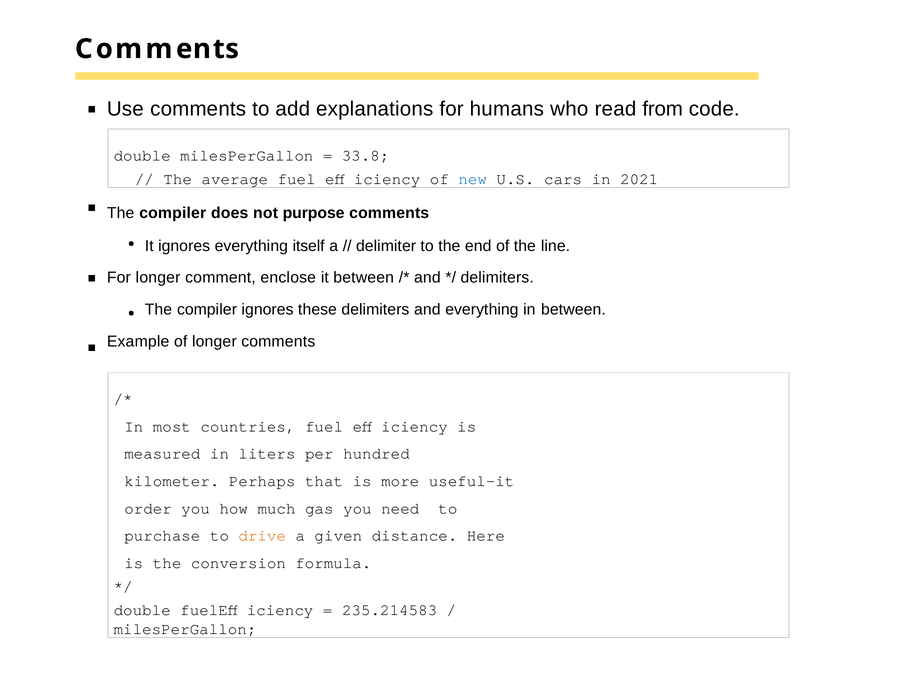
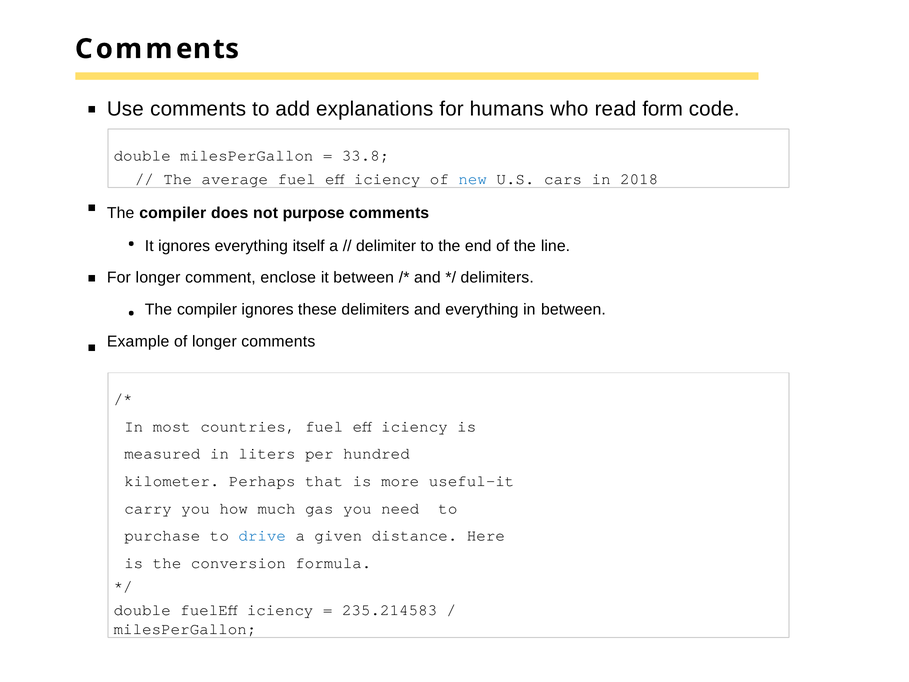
from: from -> form
2021: 2021 -> 2018
order: order -> carry
drive colour: orange -> blue
